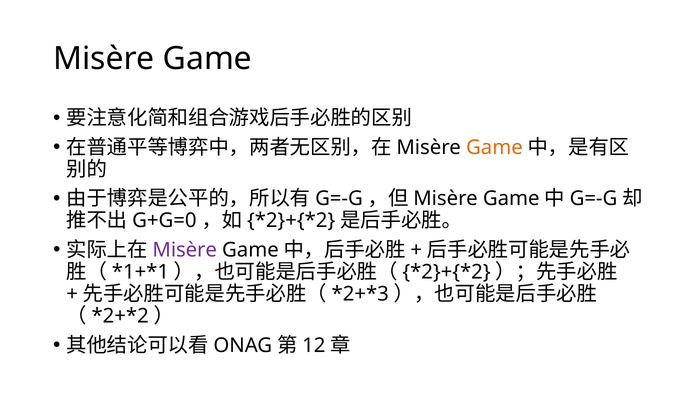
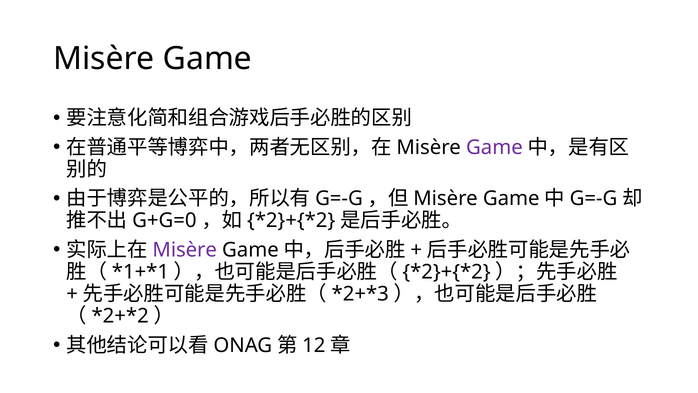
Game at (494, 147) colour: orange -> purple
